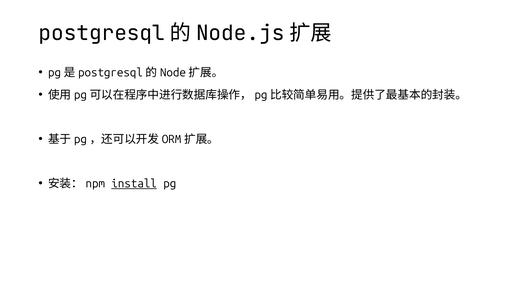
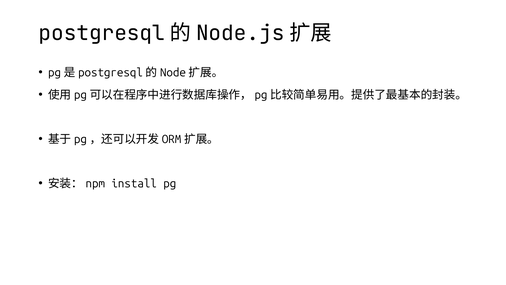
install underline: present -> none
